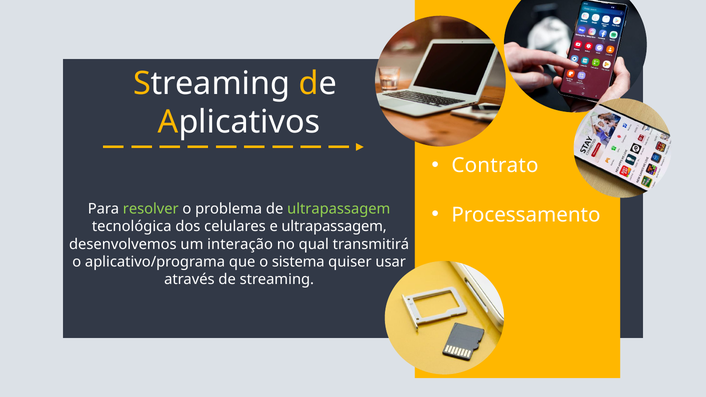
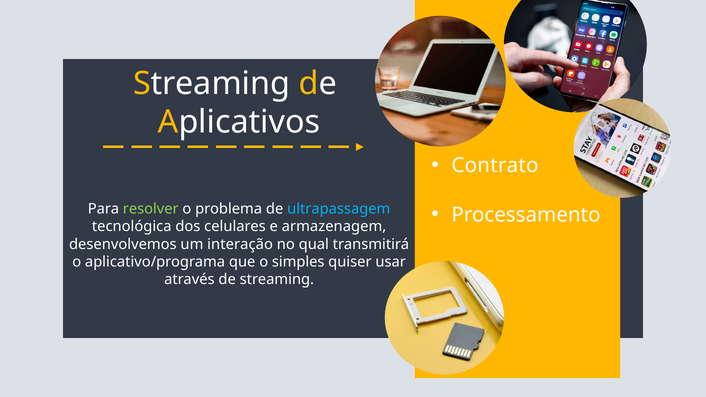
ultrapassagem at (339, 209) colour: light green -> light blue
e ultrapassagem: ultrapassagem -> armazenagem
sistema: sistema -> simples
